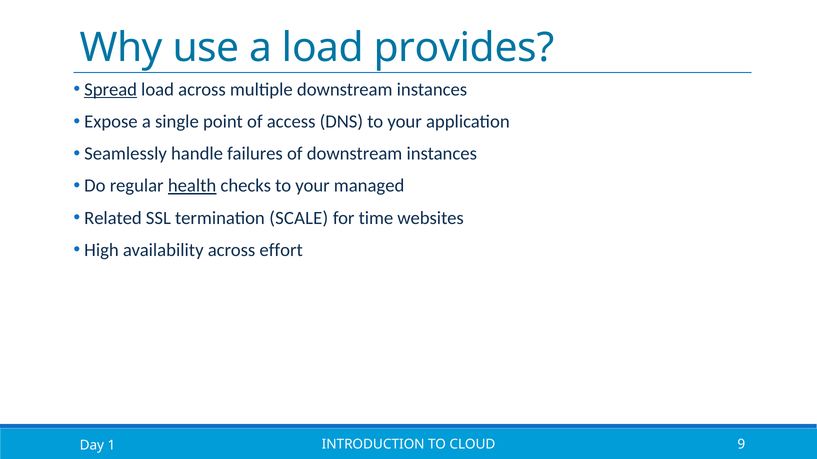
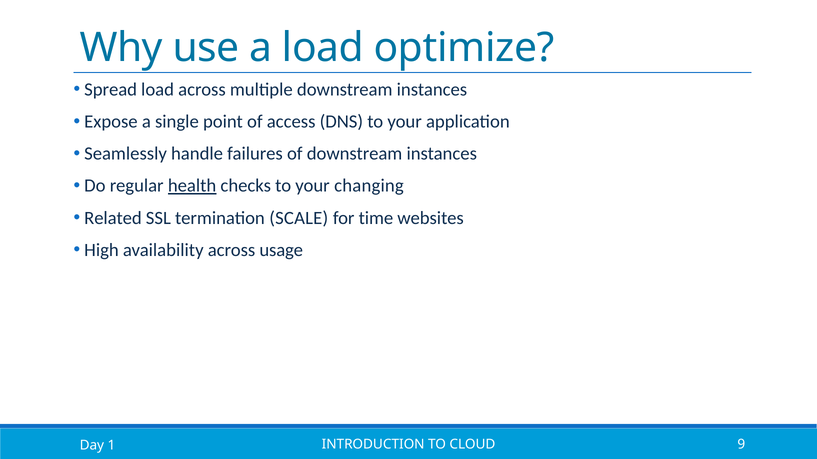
provides: provides -> optimize
Spread underline: present -> none
managed: managed -> changing
effort: effort -> usage
